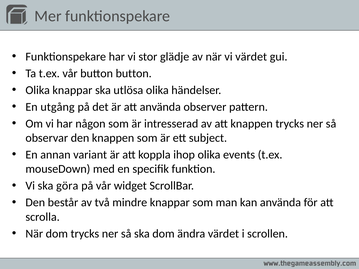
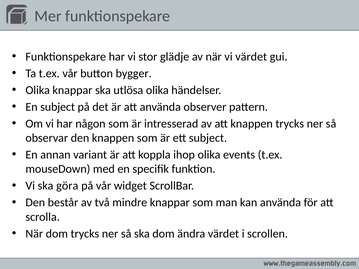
button button: button -> bygger
En utgång: utgång -> subject
